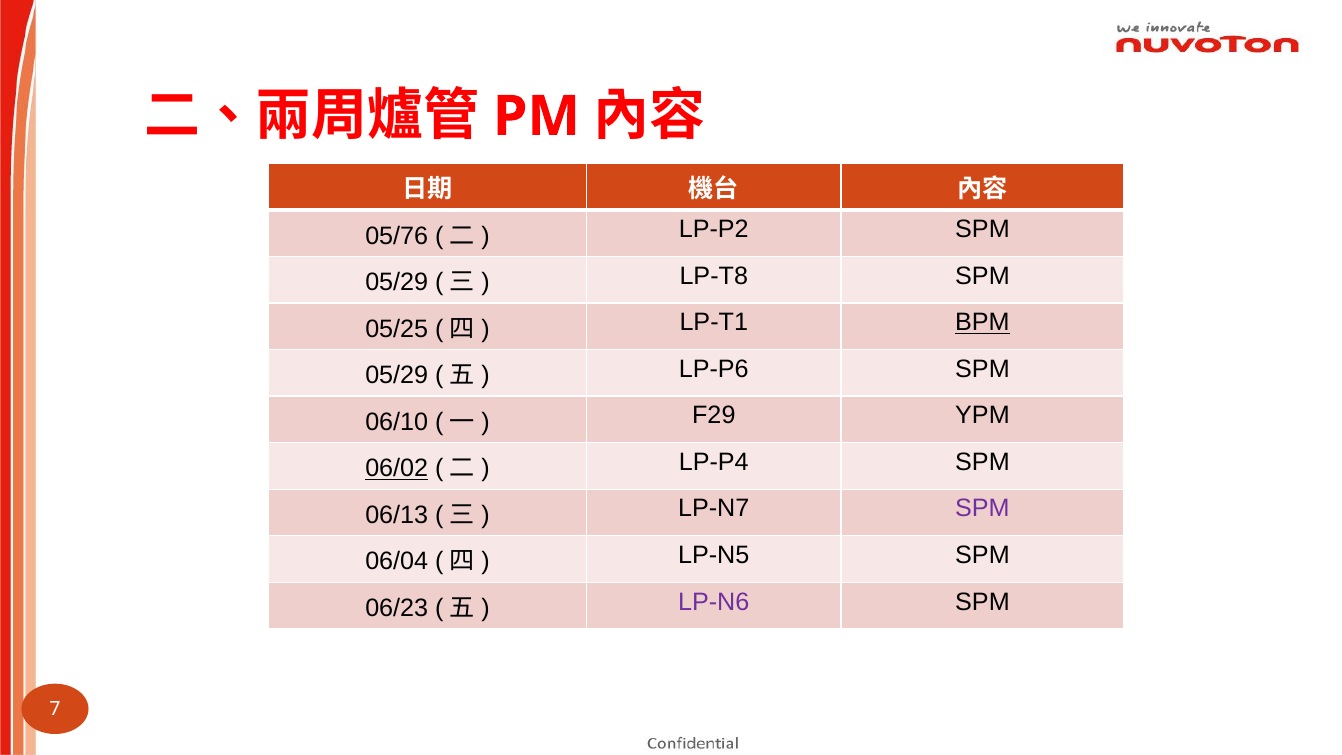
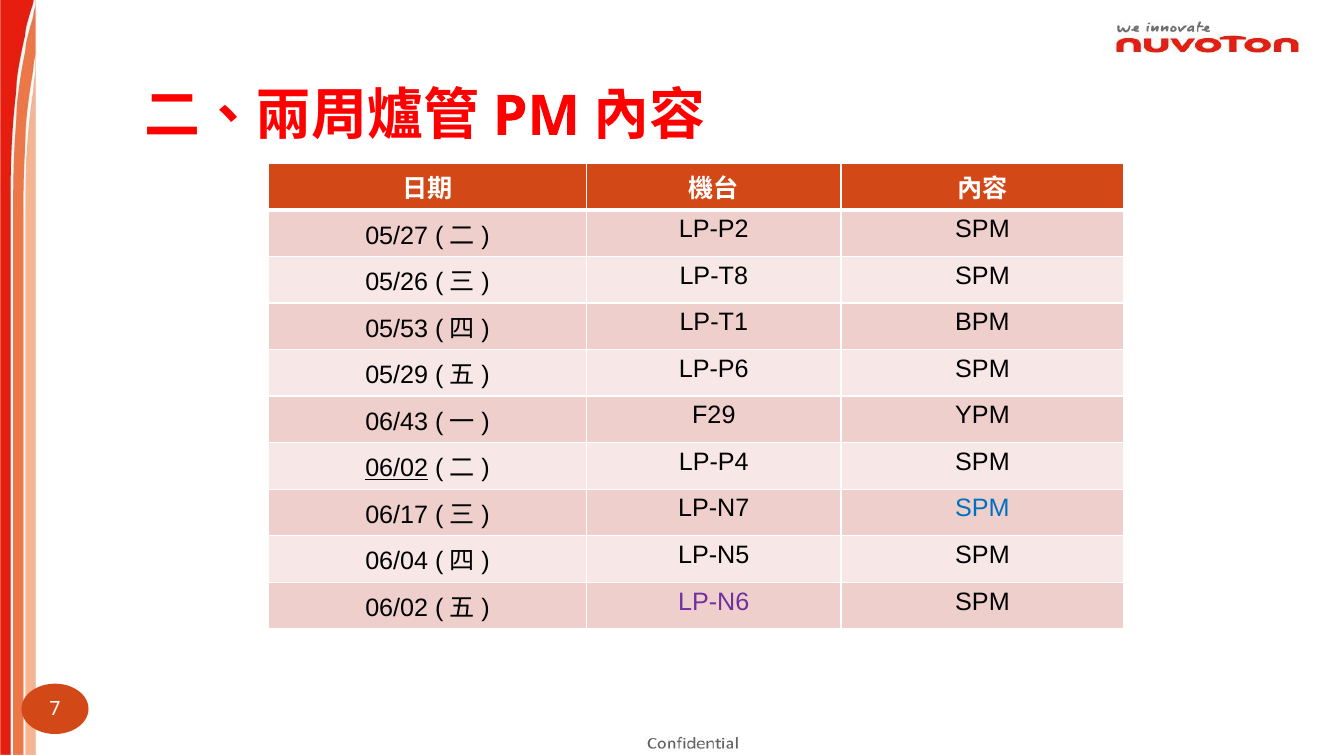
05/76: 05/76 -> 05/27
05/29 at (397, 282): 05/29 -> 05/26
05/25: 05/25 -> 05/53
BPM underline: present -> none
06/10: 06/10 -> 06/43
06/13: 06/13 -> 06/17
SPM at (982, 509) colour: purple -> blue
06/23 at (397, 608): 06/23 -> 06/02
